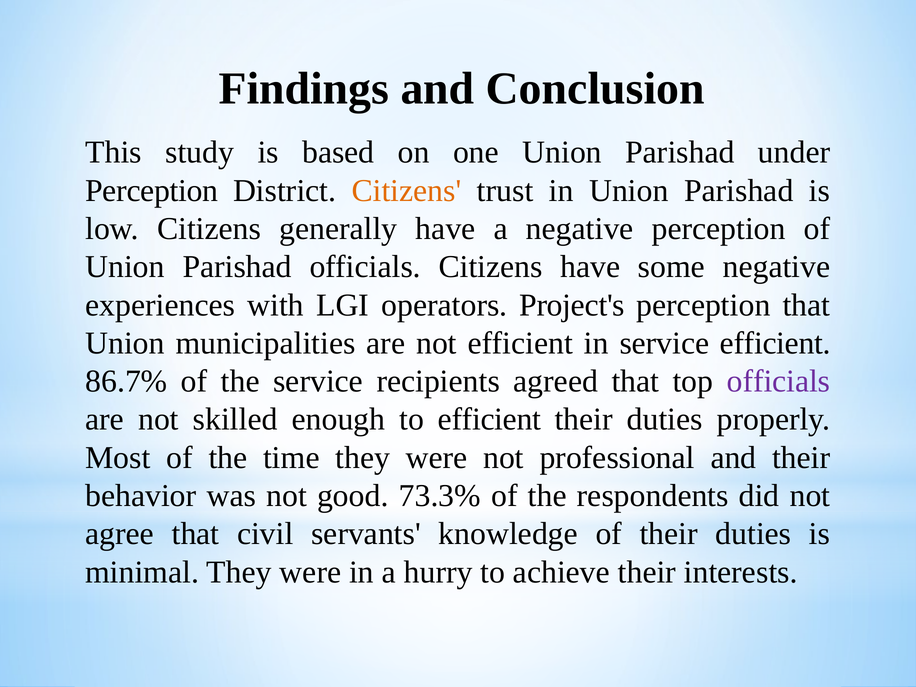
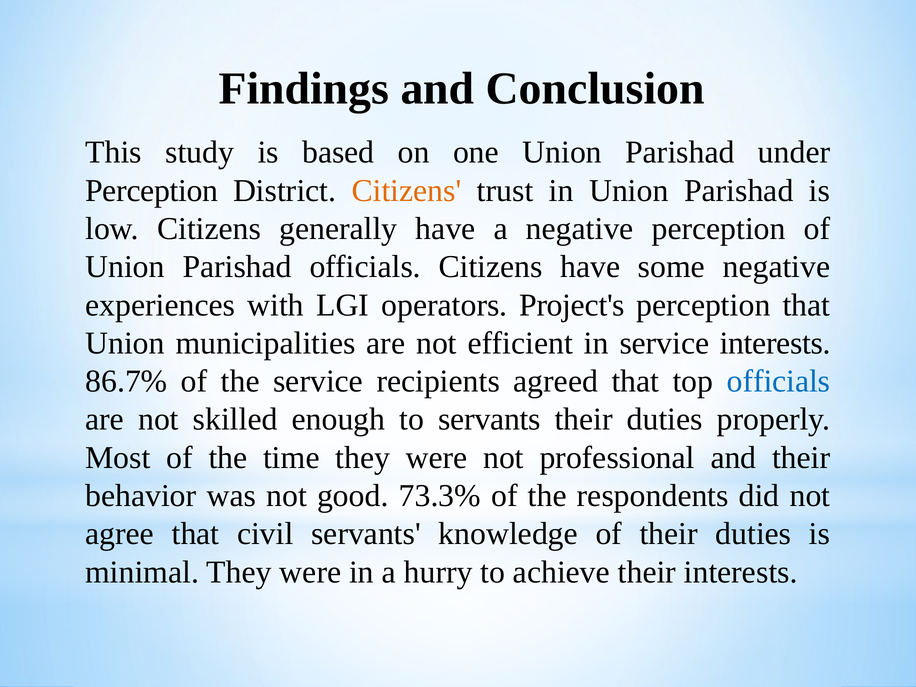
service efficient: efficient -> interests
officials at (778, 381) colour: purple -> blue
to efficient: efficient -> servants
